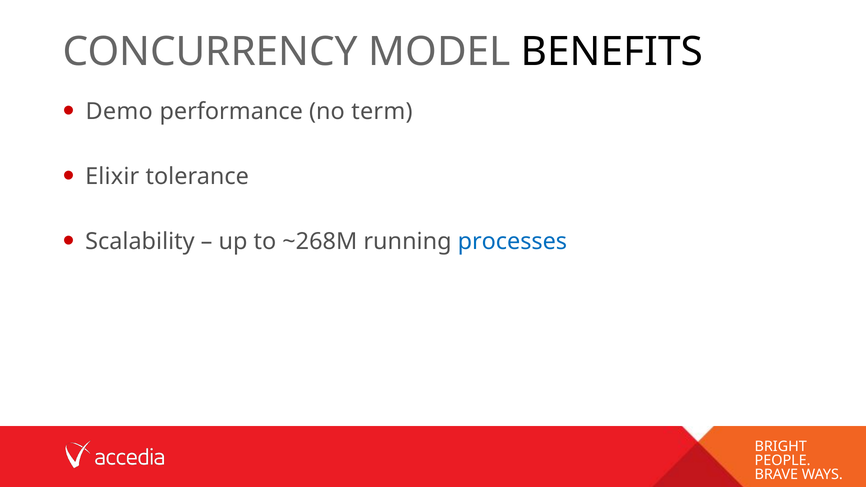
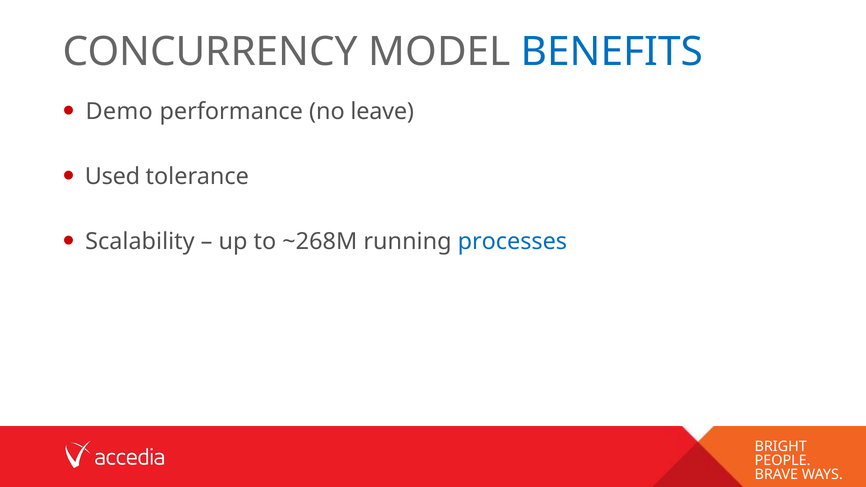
BENEFITS colour: black -> blue
term: term -> leave
Elixir: Elixir -> Used
